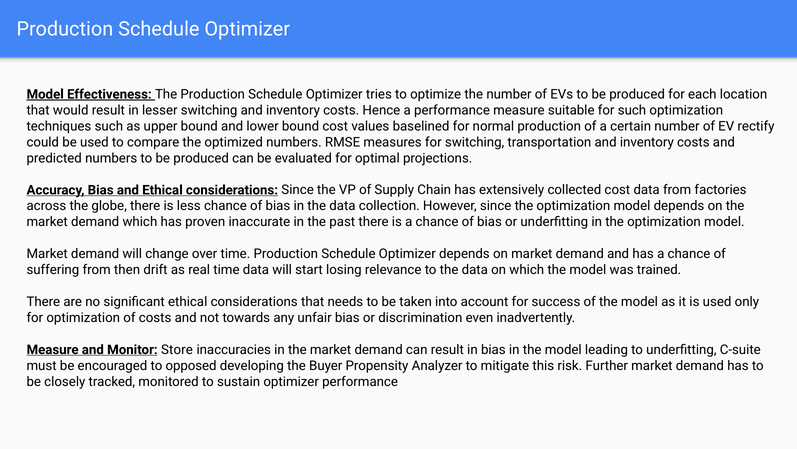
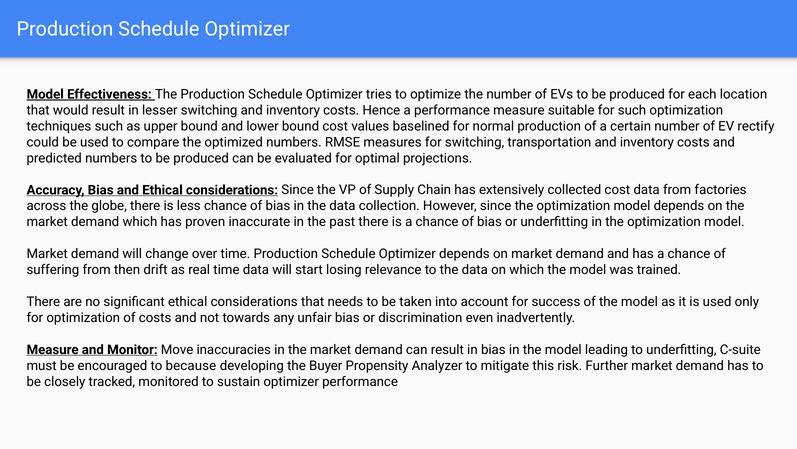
Store: Store -> Move
opposed: opposed -> because
